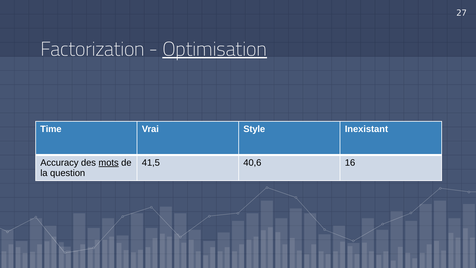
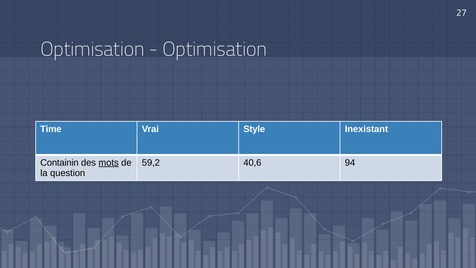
Factorization at (93, 49): Factorization -> Optimisation
Optimisation at (215, 49) underline: present -> none
Accuracy: Accuracy -> Containin
41,5: 41,5 -> 59,2
16: 16 -> 94
